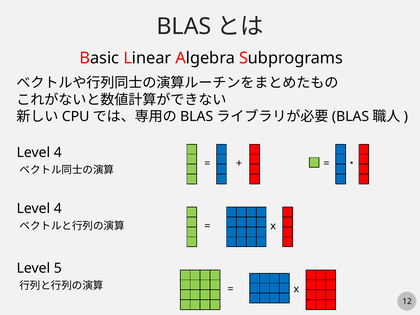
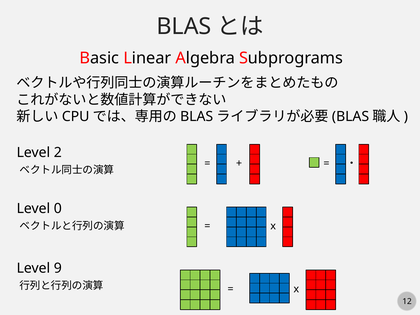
4 at (58, 152): 4 -> 2
4 at (58, 209): 4 -> 0
5: 5 -> 9
